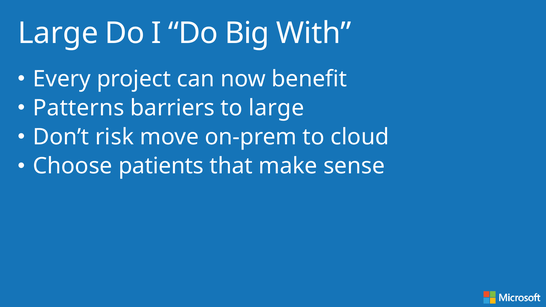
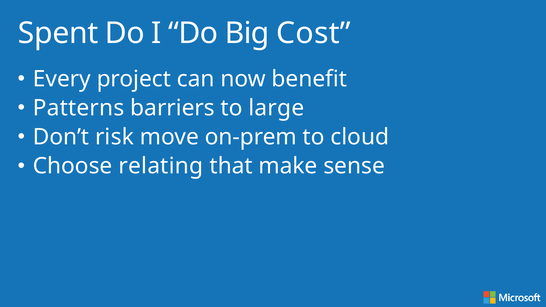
Large at (58, 33): Large -> Spent
With: With -> Cost
patients: patients -> relating
